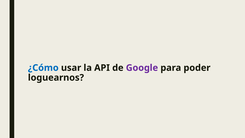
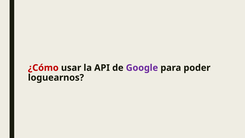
¿Cómo colour: blue -> red
